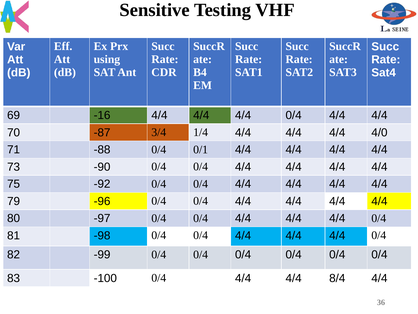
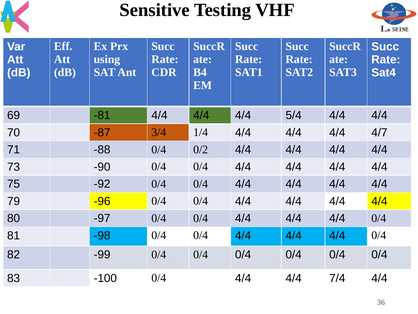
-16: -16 -> -81
0/4 at (294, 115): 0/4 -> 5/4
4/0: 4/0 -> 4/7
0/1: 0/1 -> 0/2
8/4: 8/4 -> 7/4
